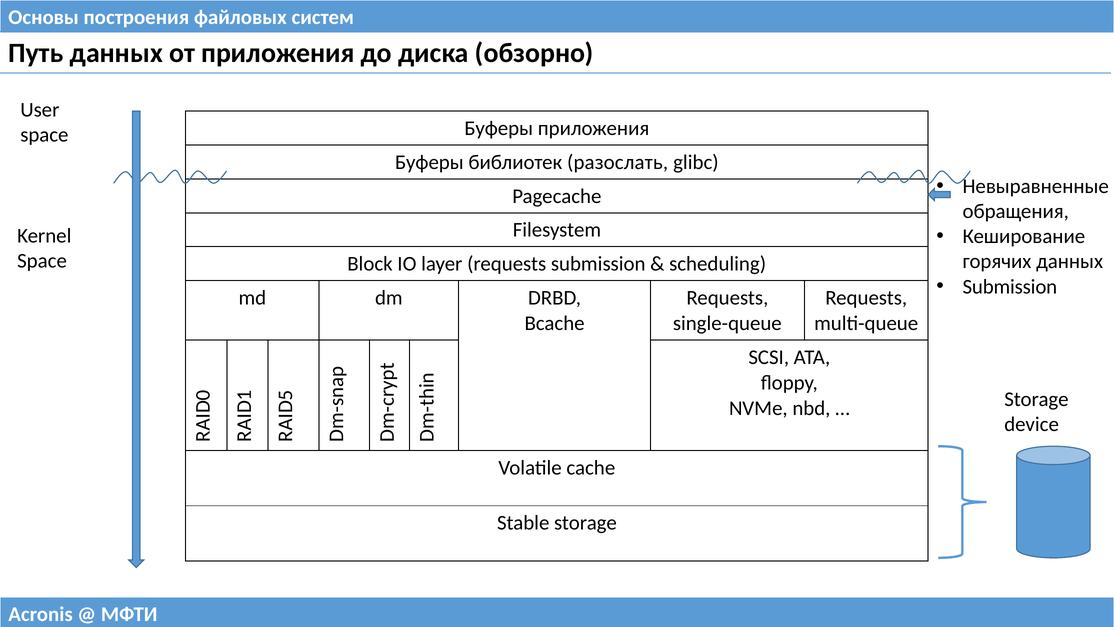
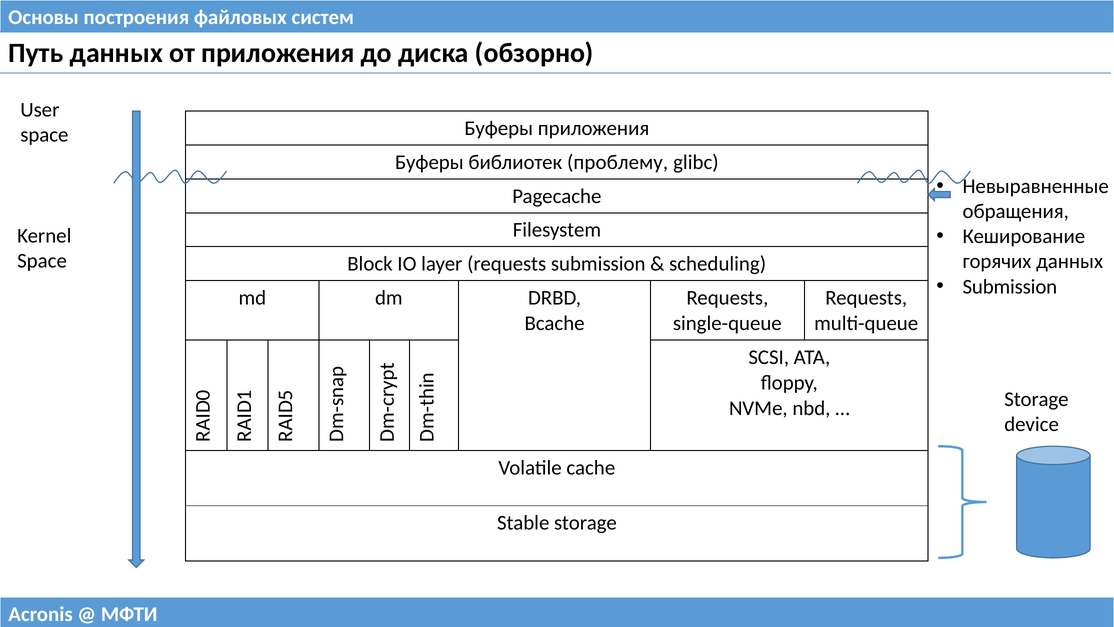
разослать: разослать -> проблему
